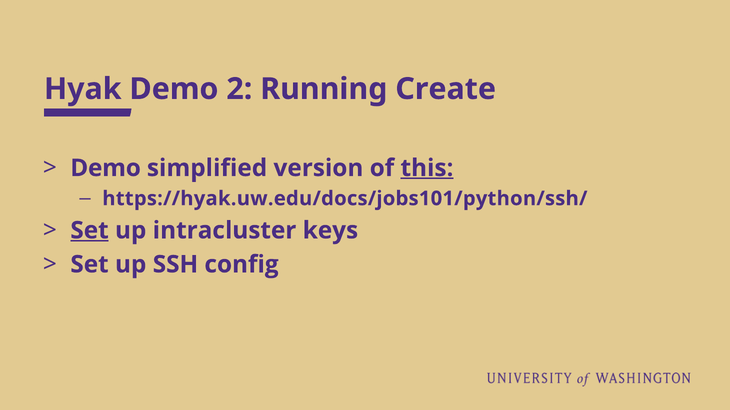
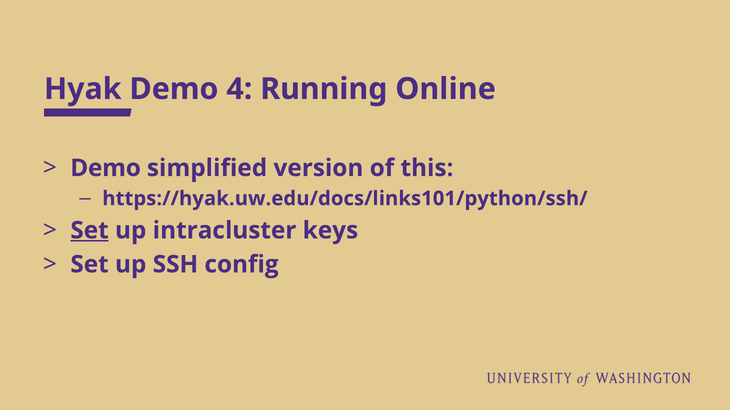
2: 2 -> 4
Create: Create -> Online
this underline: present -> none
https://hyak.uw.edu/docs/jobs101/python/ssh/: https://hyak.uw.edu/docs/jobs101/python/ssh/ -> https://hyak.uw.edu/docs/links101/python/ssh/
